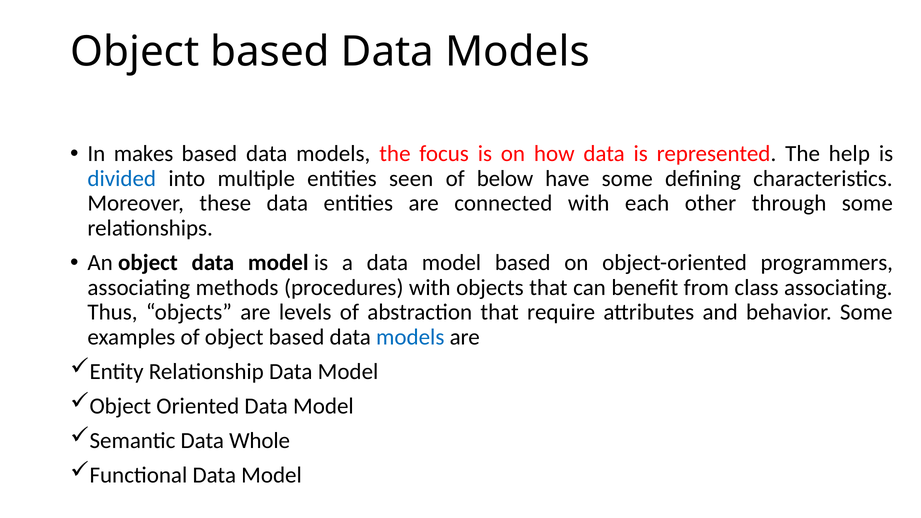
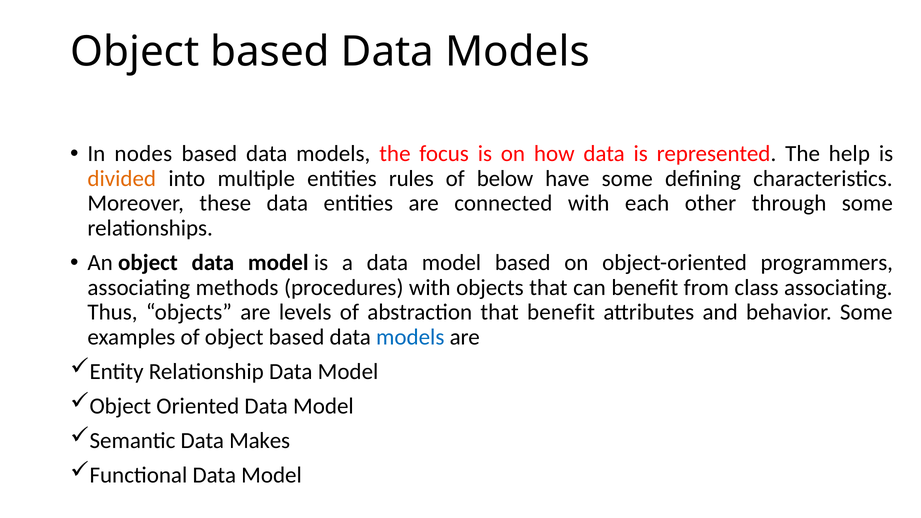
makes: makes -> nodes
divided colour: blue -> orange
seen: seen -> rules
that require: require -> benefit
Whole: Whole -> Makes
